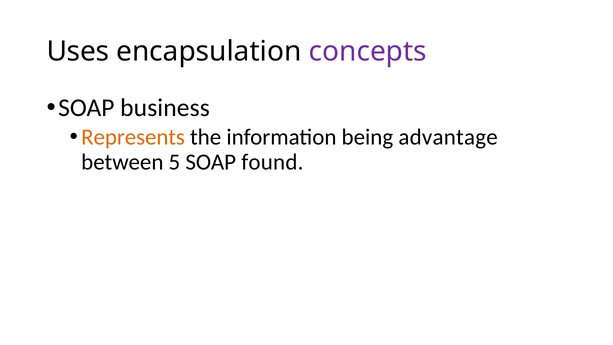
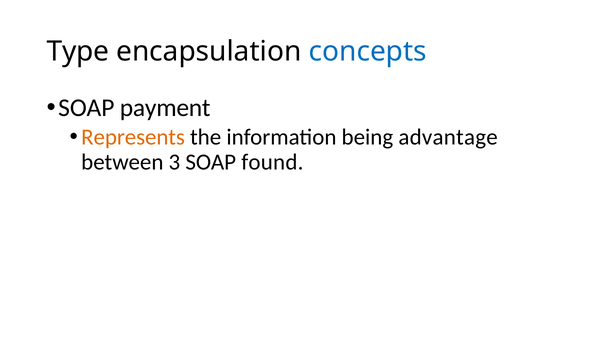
Uses: Uses -> Type
concepts colour: purple -> blue
business: business -> payment
5: 5 -> 3
